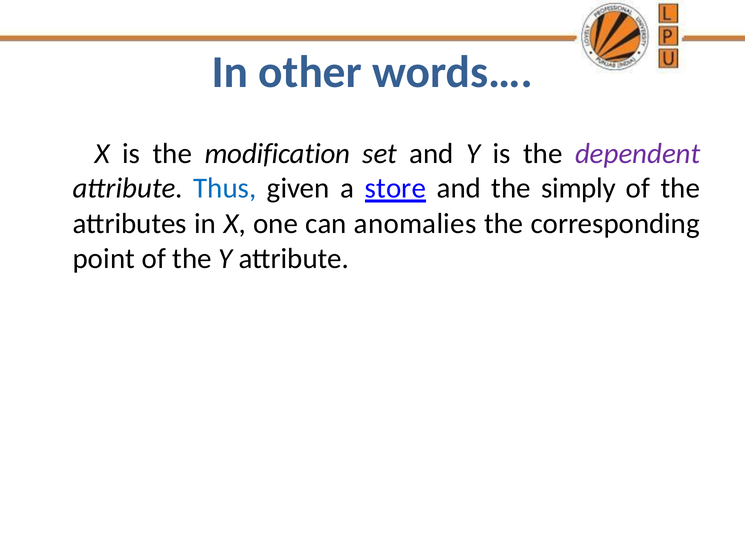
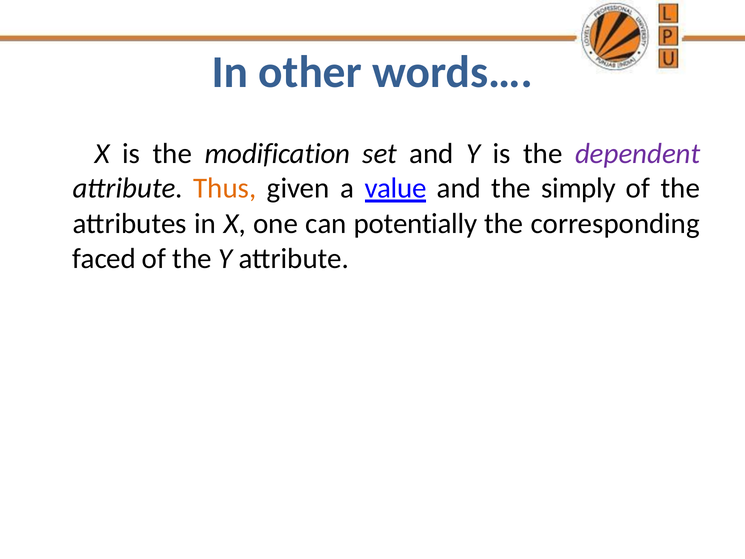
Thus colour: blue -> orange
store: store -> value
anomalies: anomalies -> potentially
point: point -> faced
